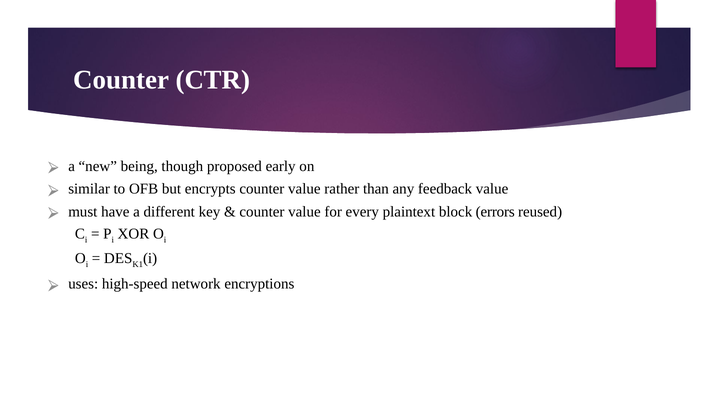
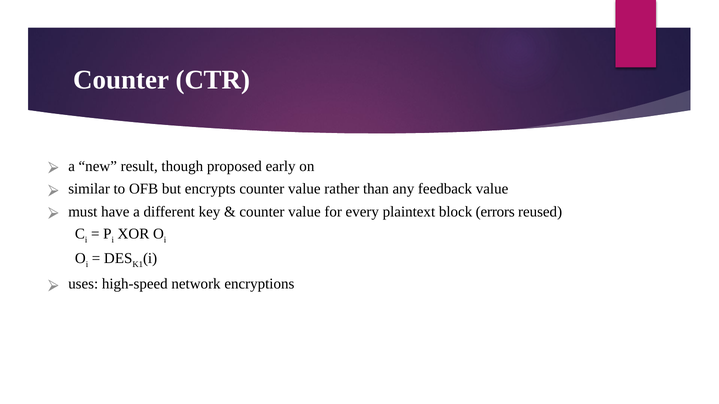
being: being -> result
